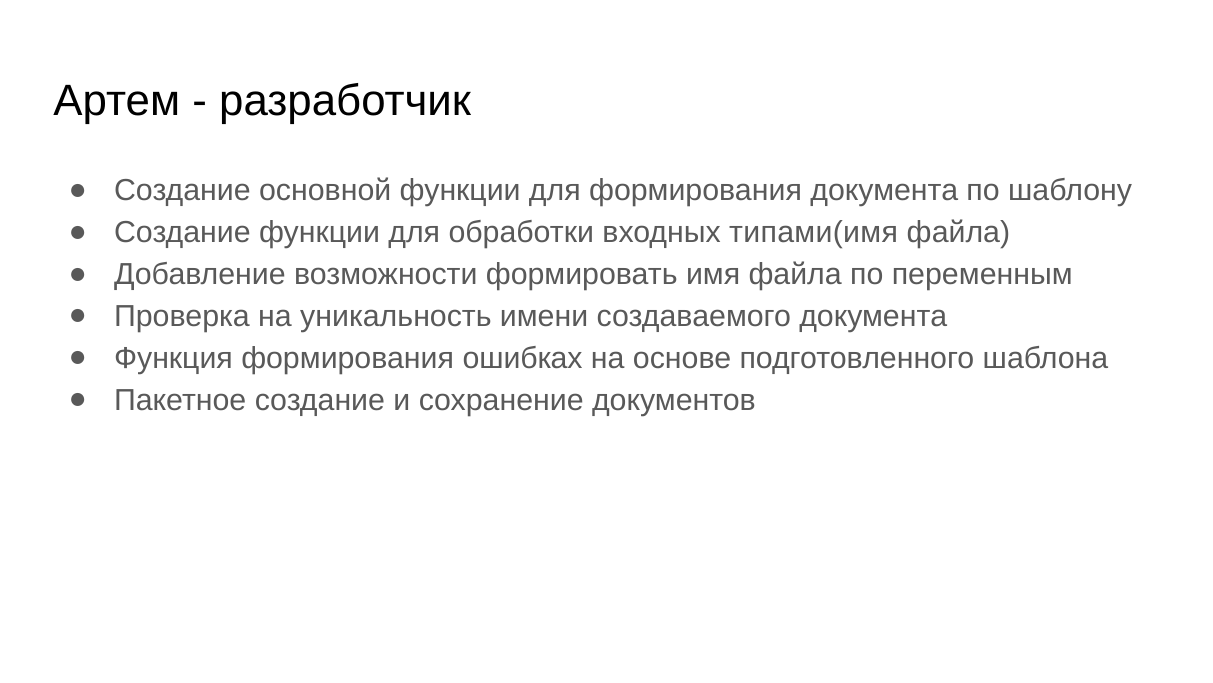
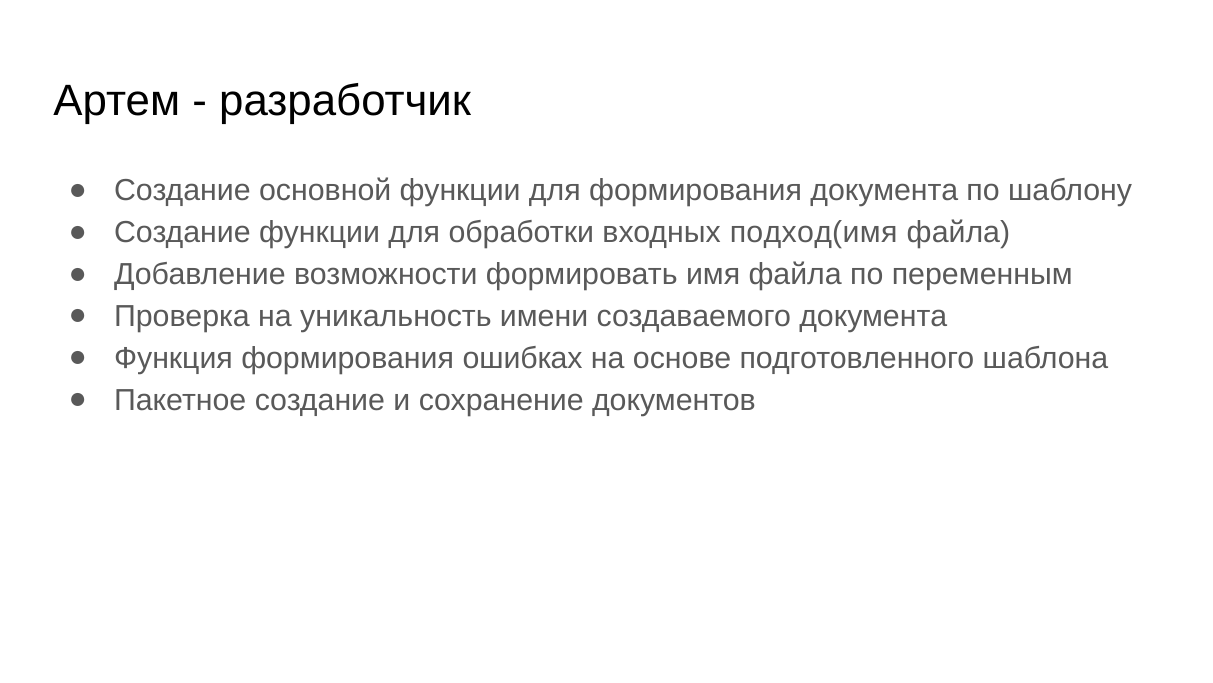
типами(имя: типами(имя -> подход(имя
